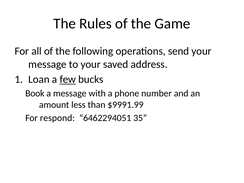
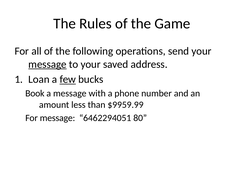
message at (47, 64) underline: none -> present
$9991.99: $9991.99 -> $9959.99
For respond: respond -> message
35: 35 -> 80
